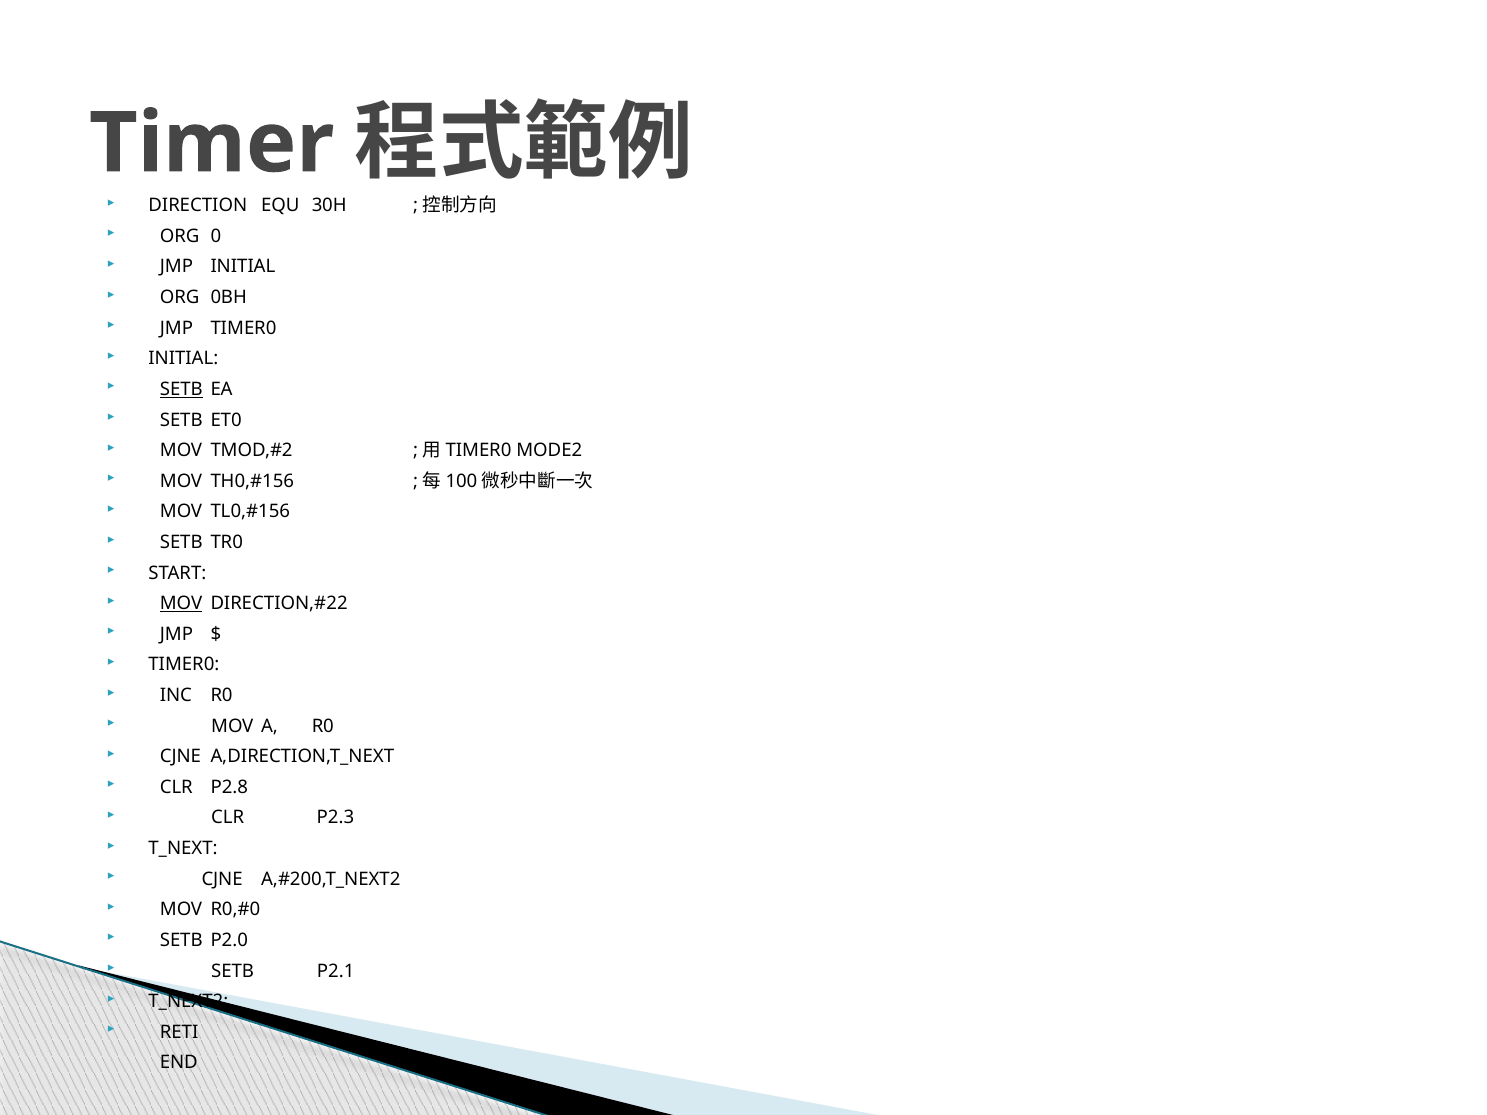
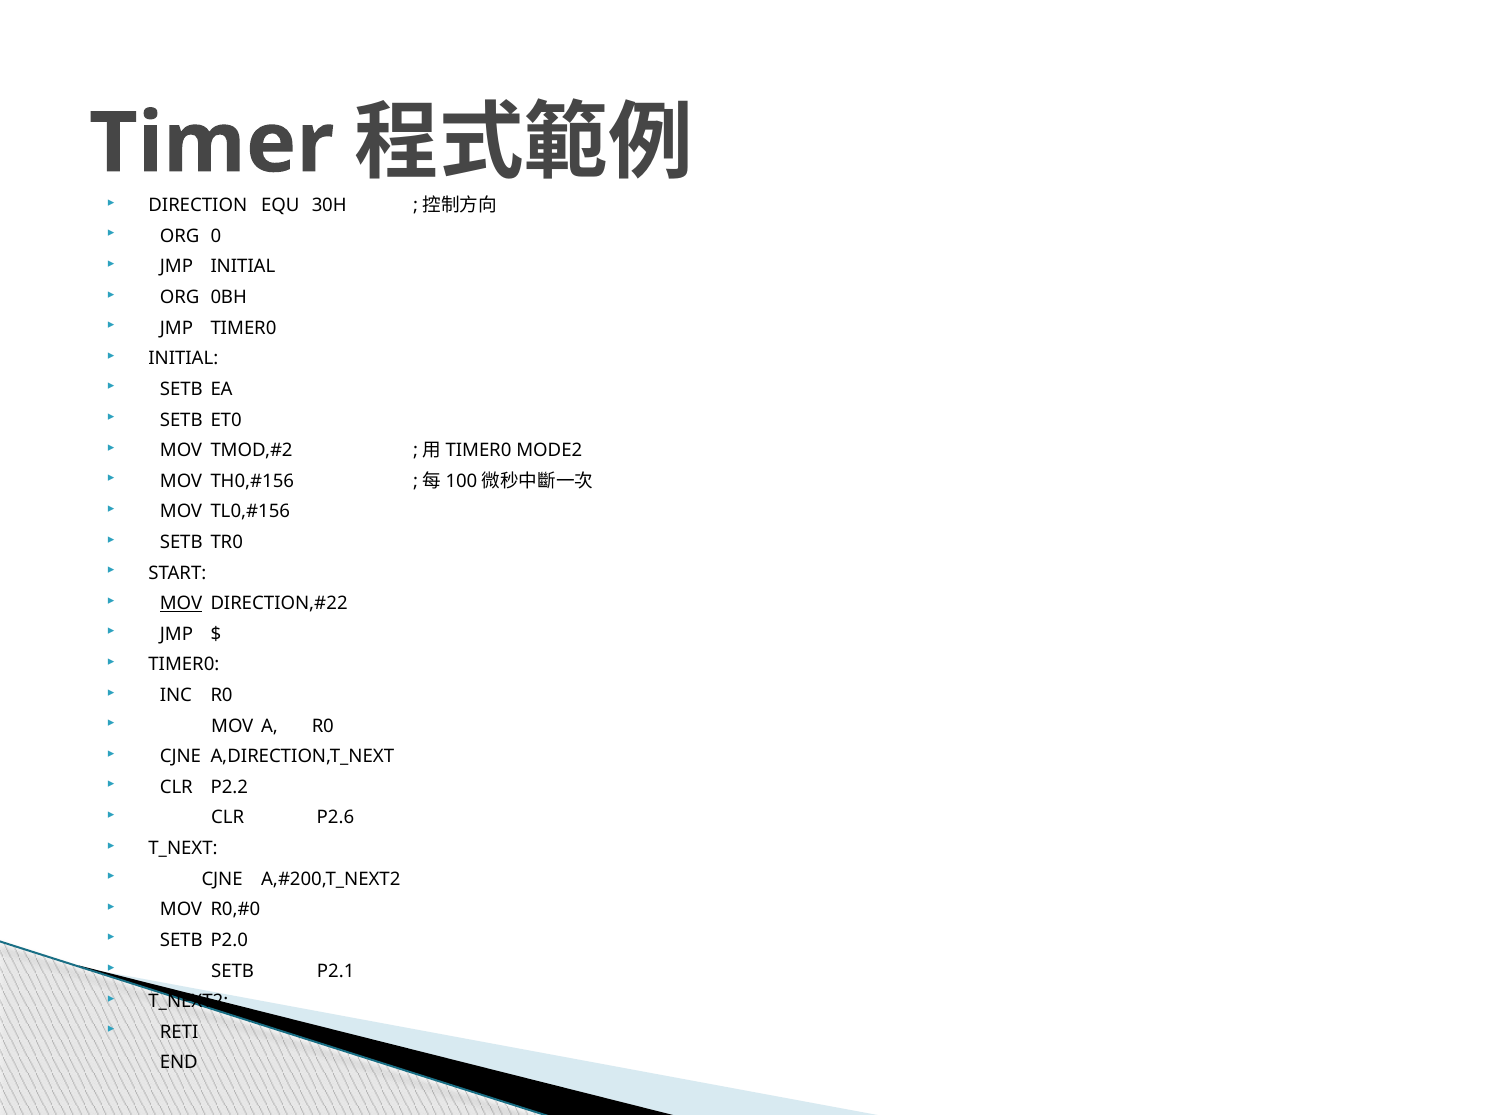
SETB at (181, 389) underline: present -> none
P2.8: P2.8 -> P2.2
P2.3: P2.3 -> P2.6
